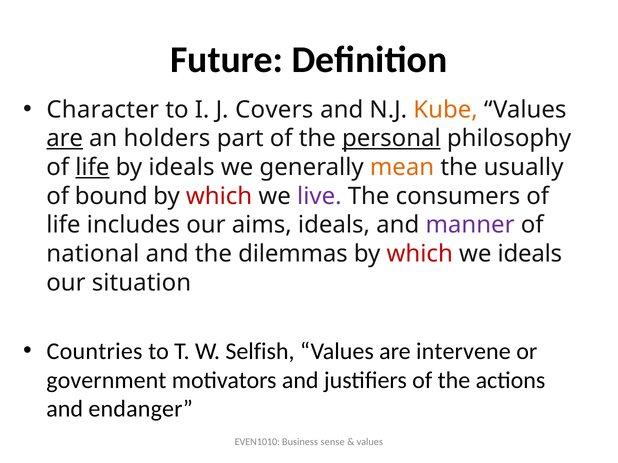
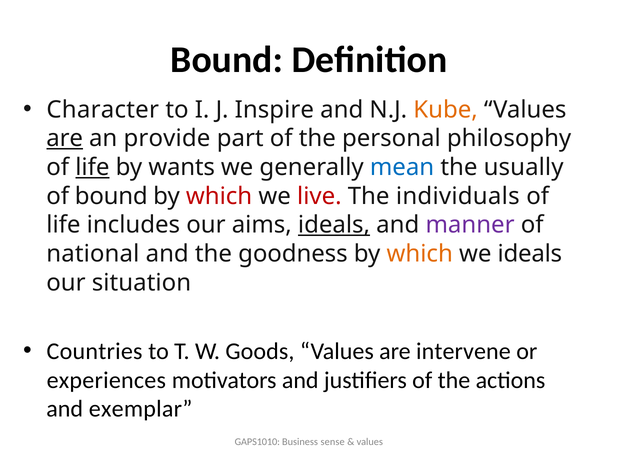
Future at (227, 60): Future -> Bound
Covers: Covers -> Inspire
holders: holders -> provide
personal underline: present -> none
by ideals: ideals -> wants
mean colour: orange -> blue
live colour: purple -> red
consumers: consumers -> individuals
ideals at (334, 225) underline: none -> present
dilemmas: dilemmas -> goodness
which at (420, 254) colour: red -> orange
Selfish: Selfish -> Goods
government: government -> experiences
endanger: endanger -> exemplar
EVEN1010: EVEN1010 -> GAPS1010
